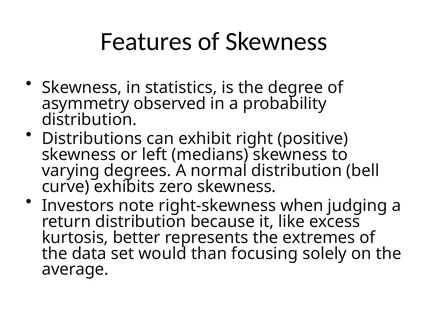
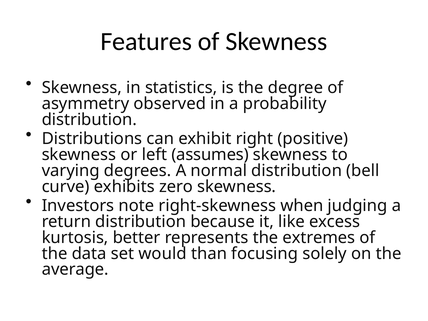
medians: medians -> assumes
